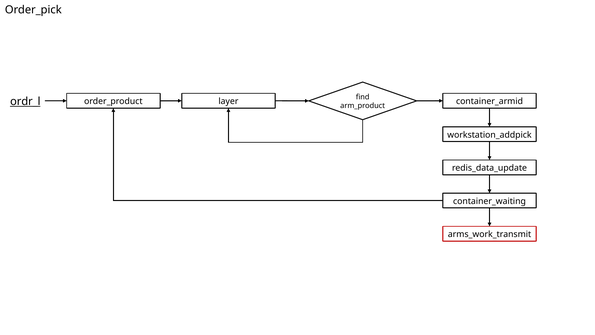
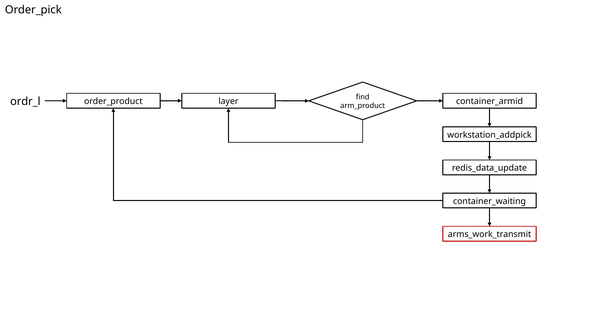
ordr_l underline: present -> none
